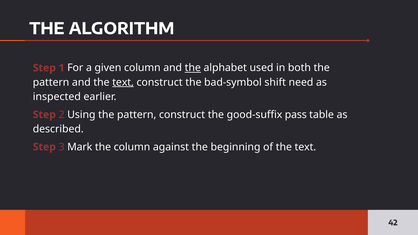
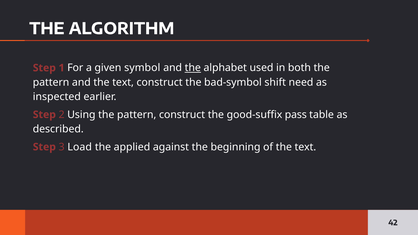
given column: column -> symbol
text at (123, 82) underline: present -> none
Mark: Mark -> Load
the column: column -> applied
